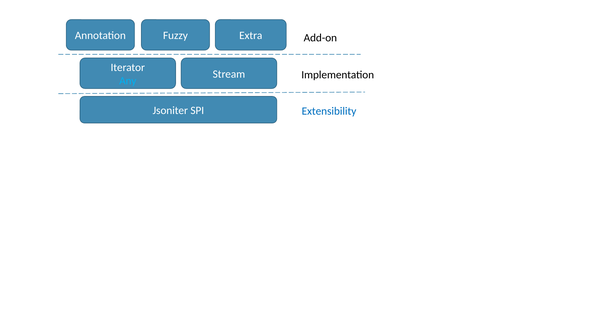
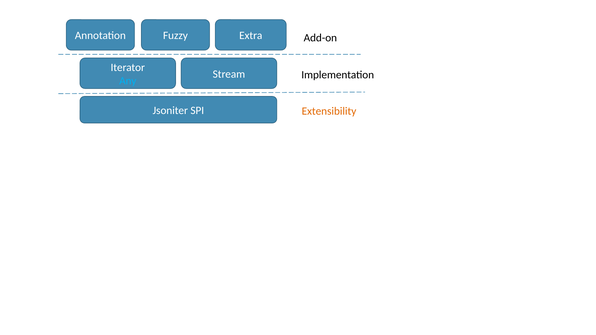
Extensibility colour: blue -> orange
